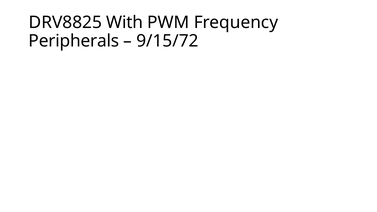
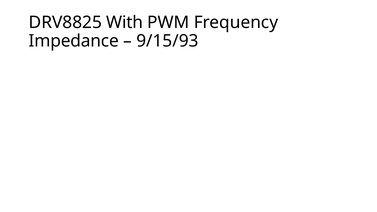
Peripherals: Peripherals -> Impedance
9/15/72: 9/15/72 -> 9/15/93
